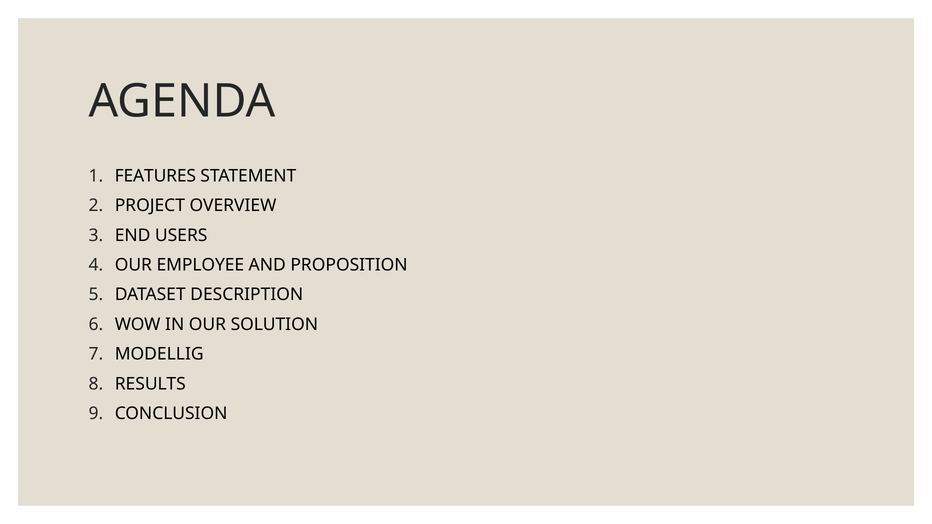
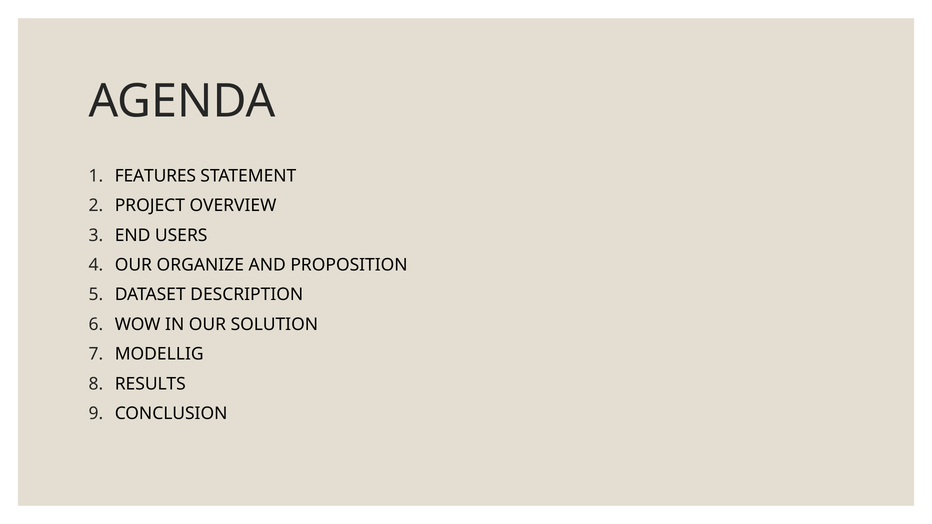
EMPLOYEE: EMPLOYEE -> ORGANIZE
